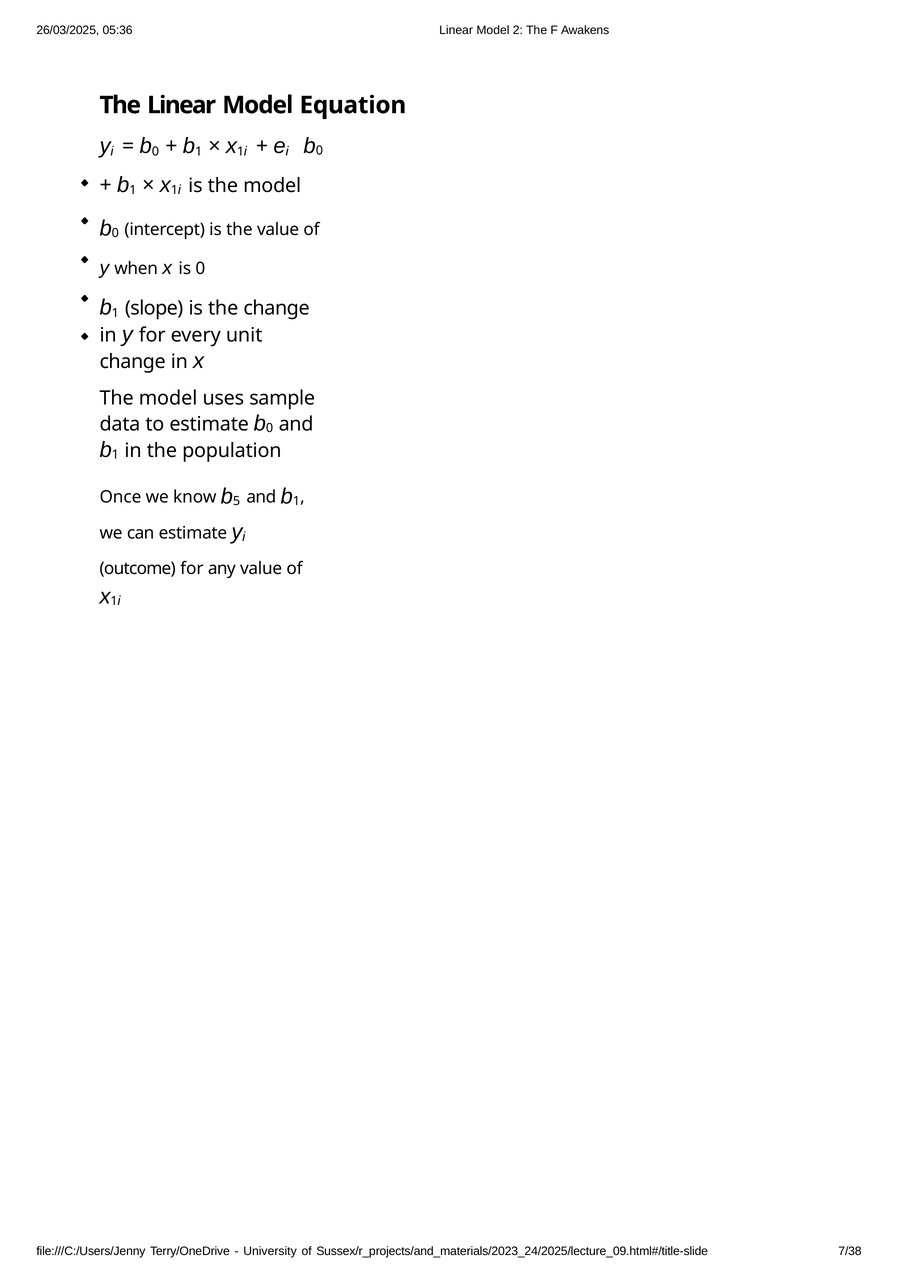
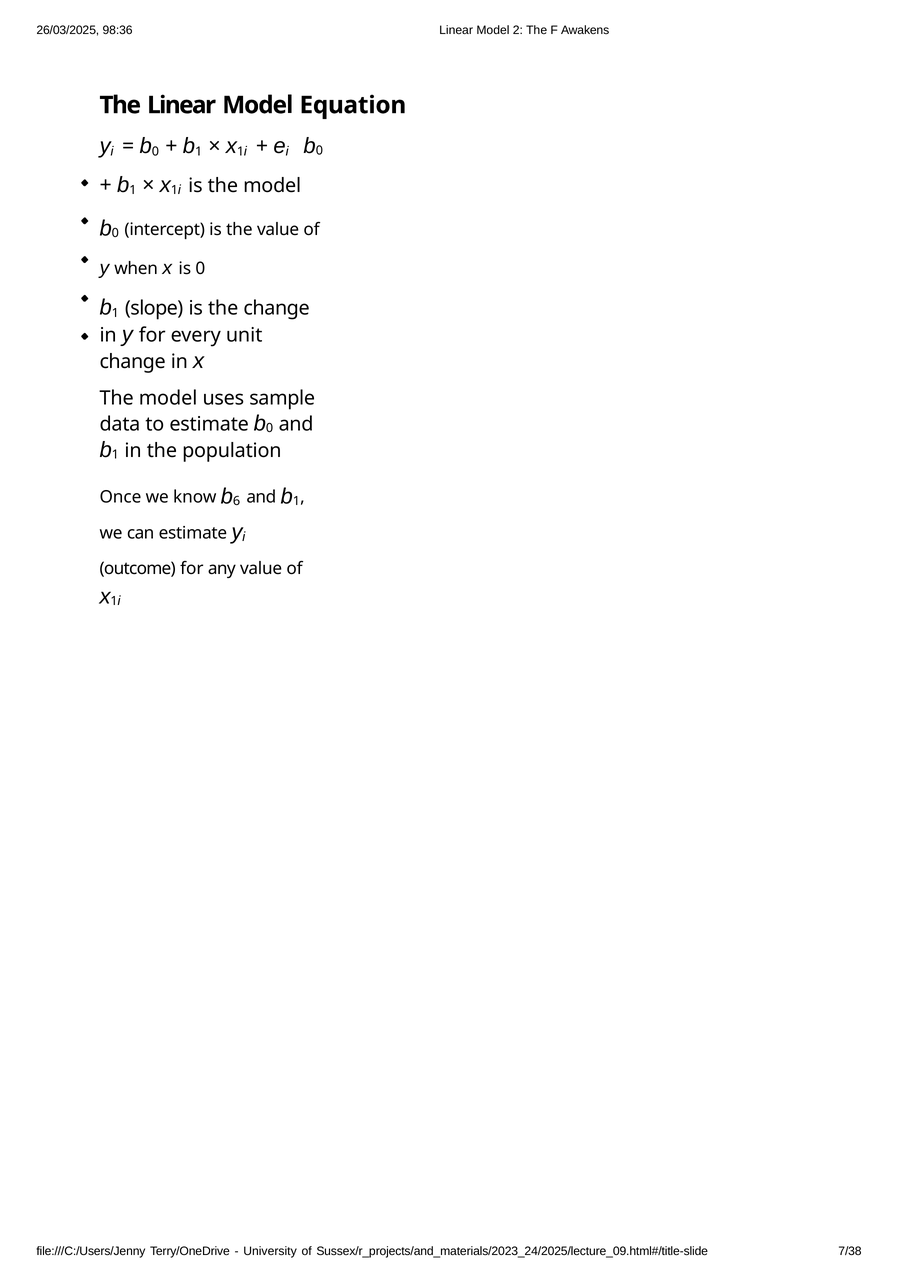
05:36: 05:36 -> 98:36
5: 5 -> 6
